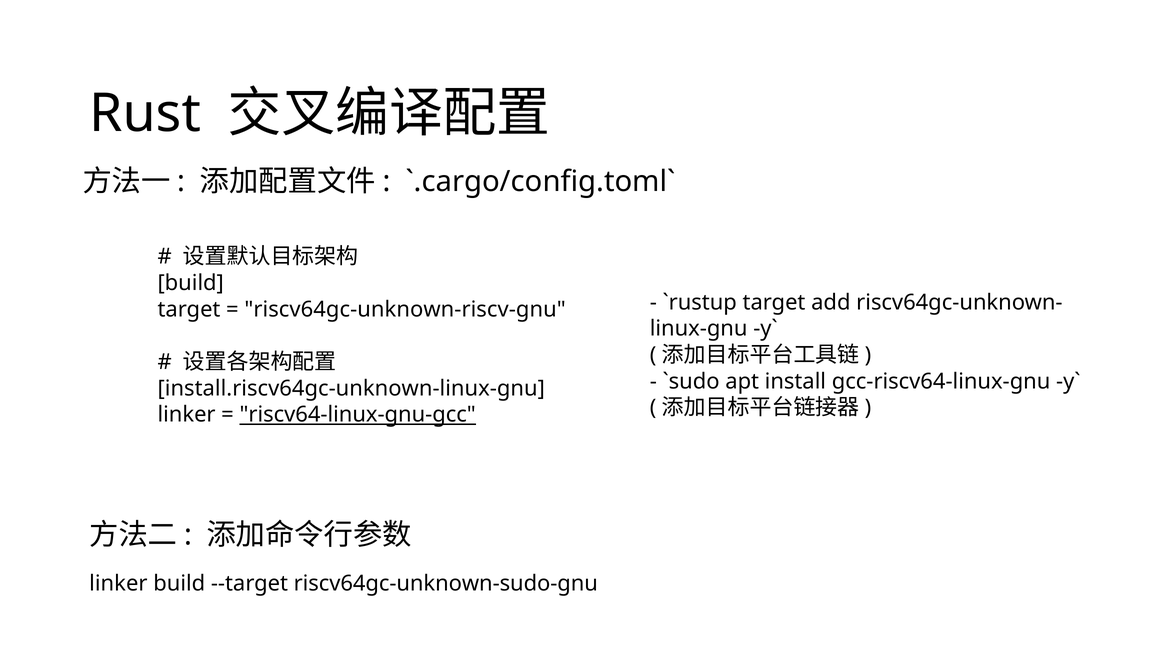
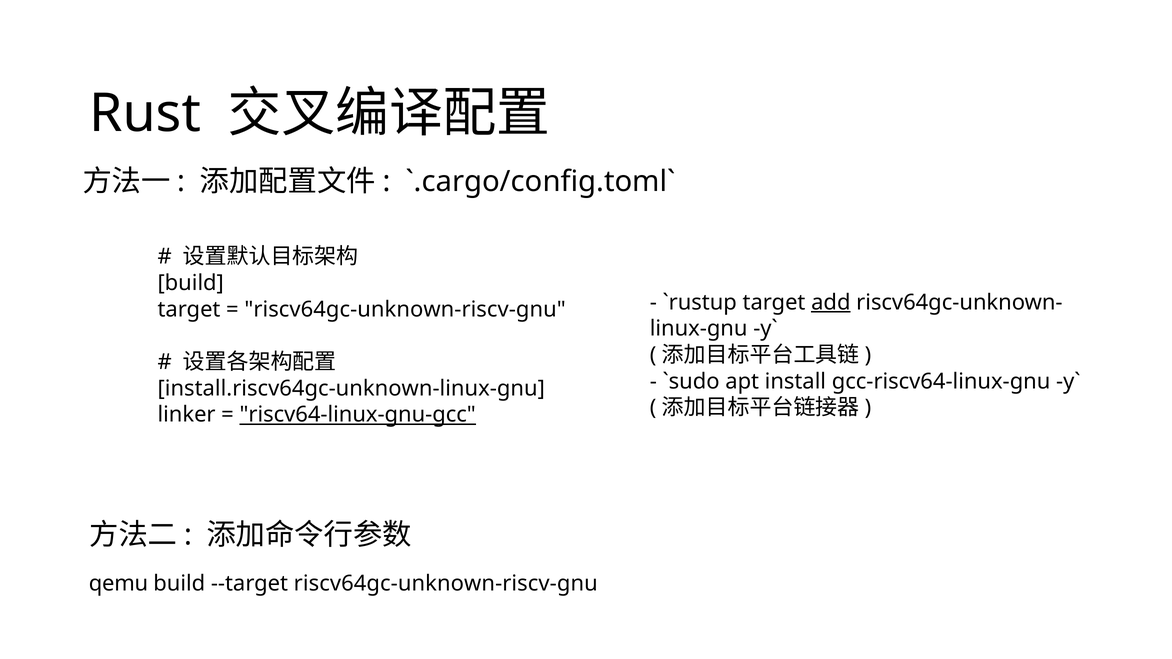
add underline: none -> present
linker at (118, 584): linker -> qemu
--target riscv64gc-unknown-sudo-gnu: riscv64gc-unknown-sudo-gnu -> riscv64gc-unknown-riscv-gnu
